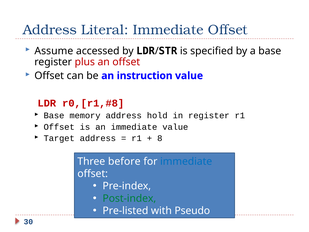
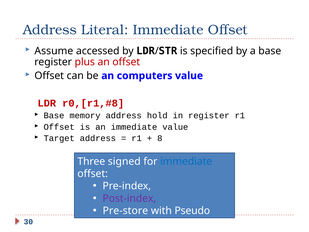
instruction: instruction -> computers
before: before -> signed
Post-index colour: green -> purple
Pre-listed: Pre-listed -> Pre-store
